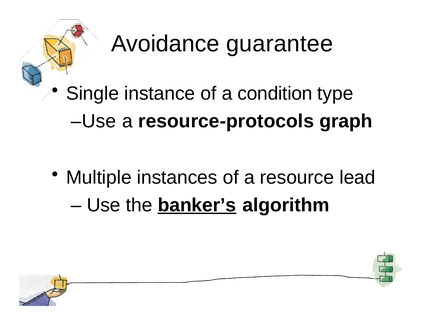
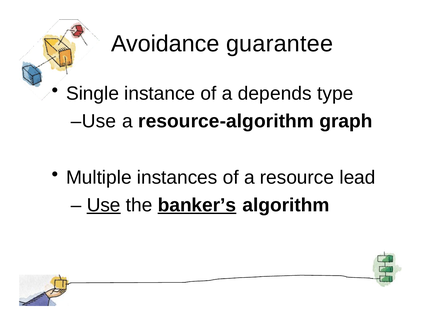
condition: condition -> depends
resource-protocols: resource-protocols -> resource-algorithm
Use at (104, 205) underline: none -> present
